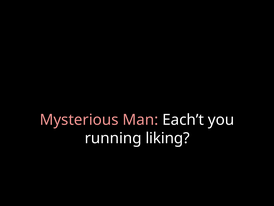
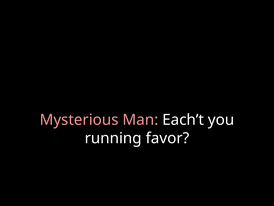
liking: liking -> favor
